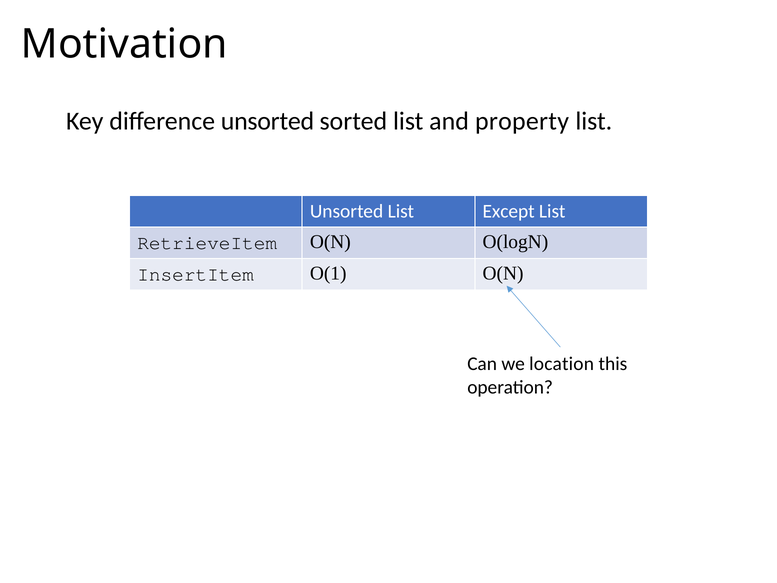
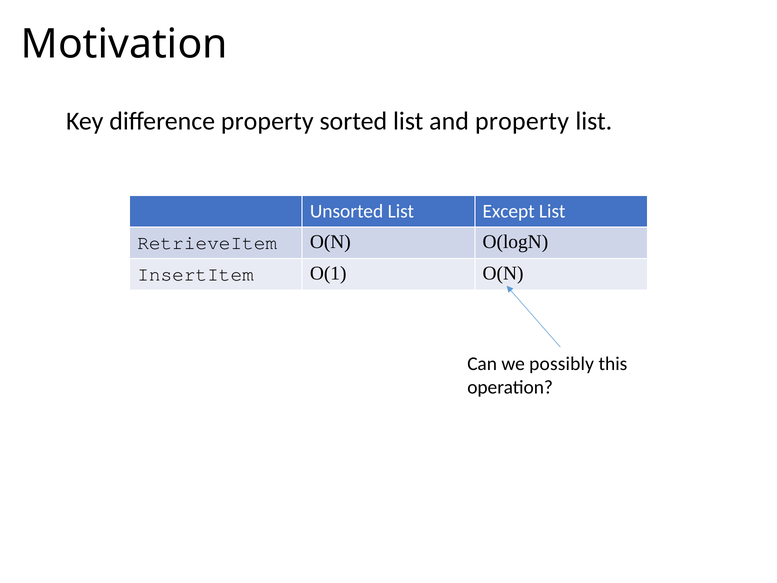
difference unsorted: unsorted -> property
location: location -> possibly
